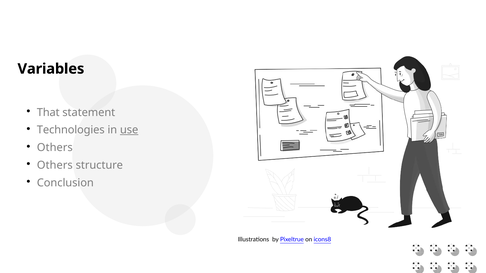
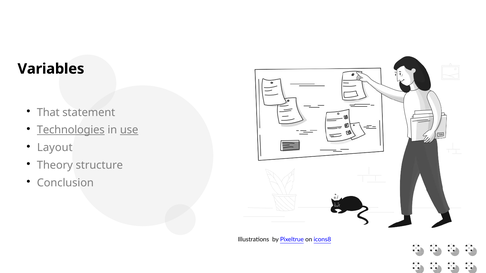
Technologies underline: none -> present
Others at (55, 148): Others -> Layout
Others at (55, 165): Others -> Theory
